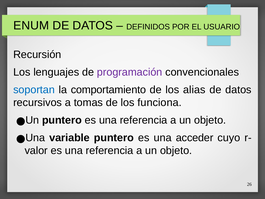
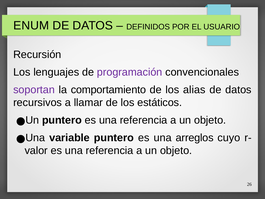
soportan colour: blue -> purple
tomas: tomas -> llamar
funciona: funciona -> estáticos
acceder: acceder -> arreglos
